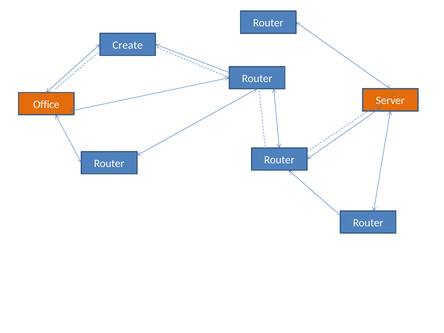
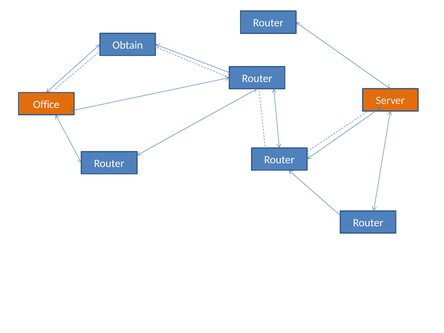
Create: Create -> Obtain
